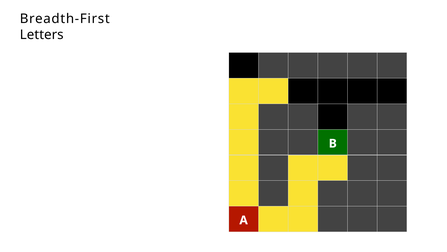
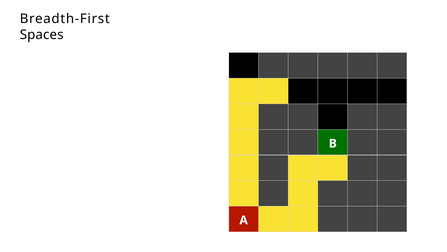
Letters: Letters -> Spaces
